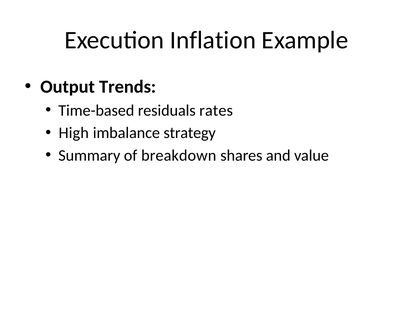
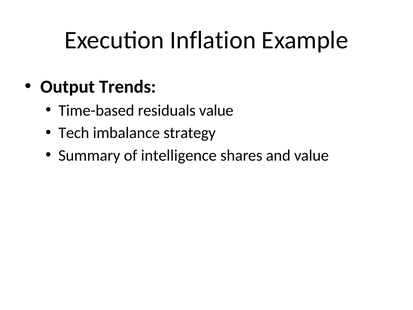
residuals rates: rates -> value
High: High -> Tech
breakdown: breakdown -> intelligence
